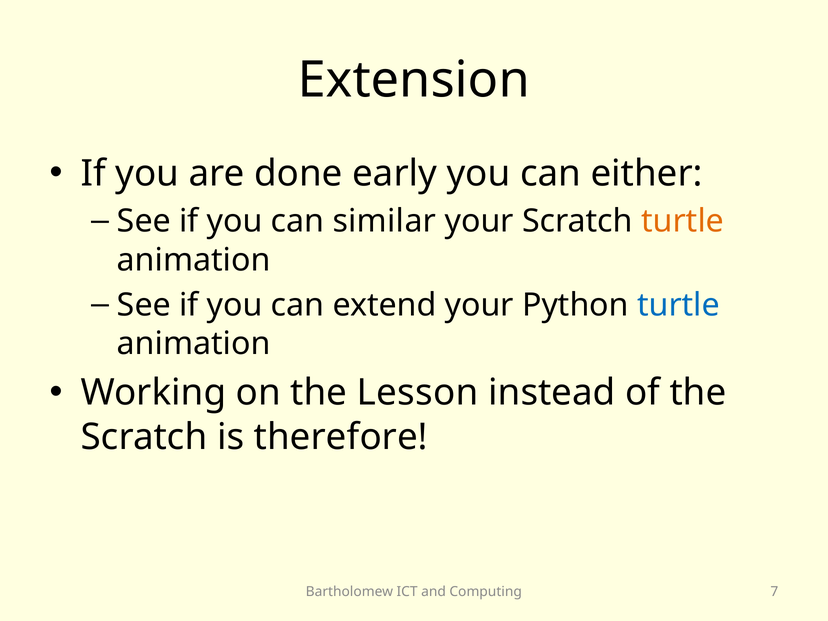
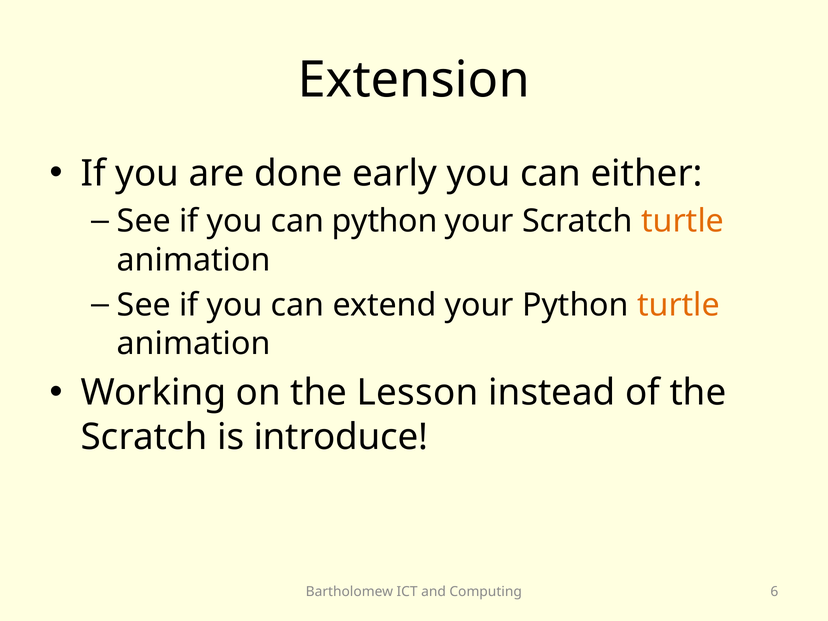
can similar: similar -> python
turtle at (679, 305) colour: blue -> orange
therefore: therefore -> introduce
7: 7 -> 6
